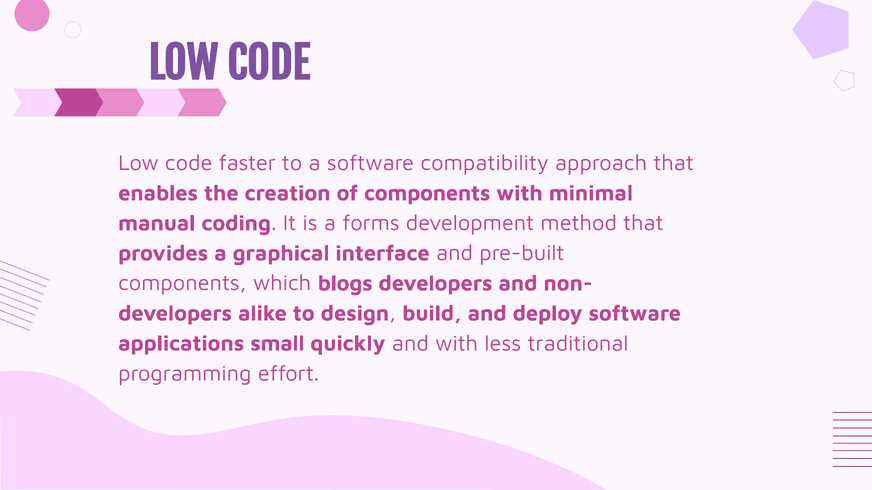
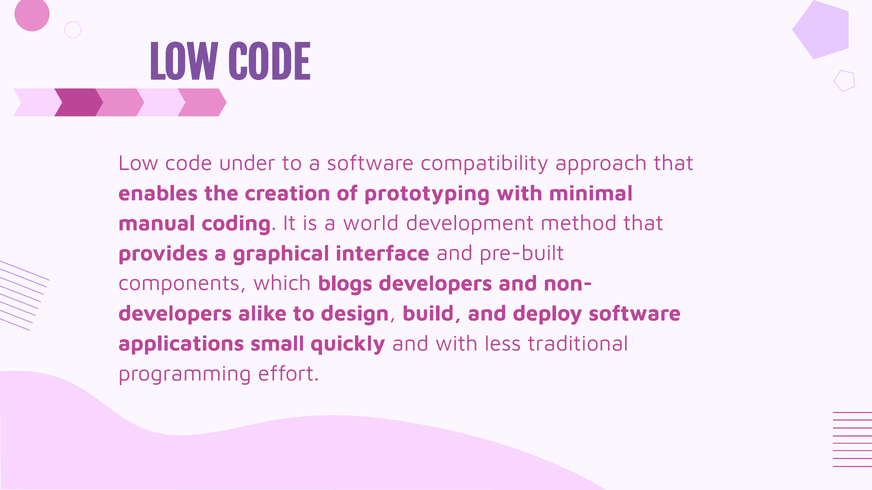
faster: faster -> under
of components: components -> prototyping
forms: forms -> world
